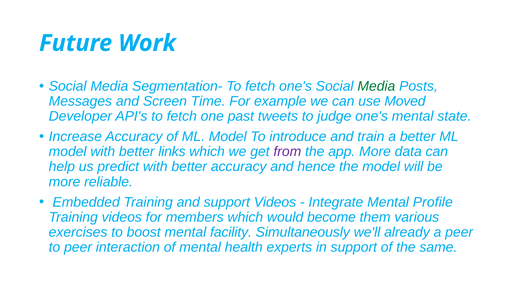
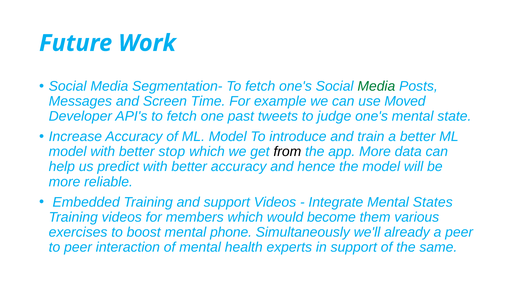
links: links -> stop
from colour: purple -> black
Profile: Profile -> States
facility: facility -> phone
